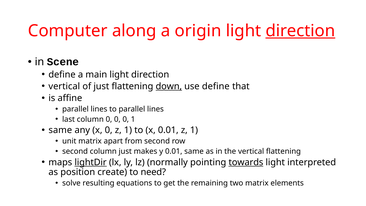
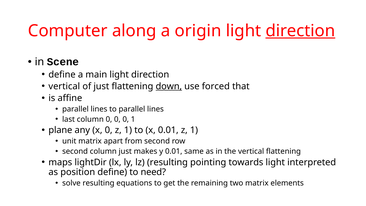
use define: define -> forced
same at (60, 130): same -> plane
lightDir underline: present -> none
lz normally: normally -> resulting
towards underline: present -> none
position create: create -> define
